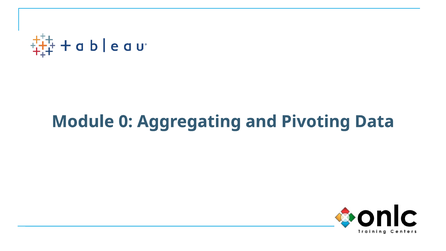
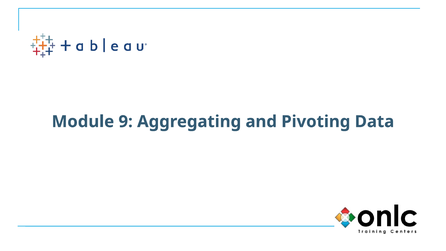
0: 0 -> 9
